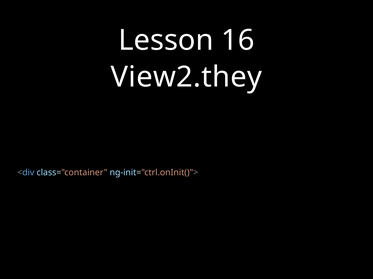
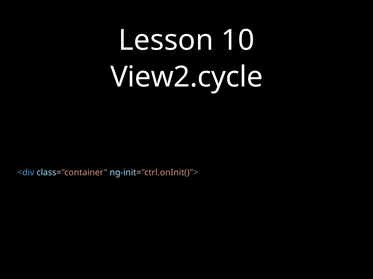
16: 16 -> 10
View2.they: View2.they -> View2.cycle
